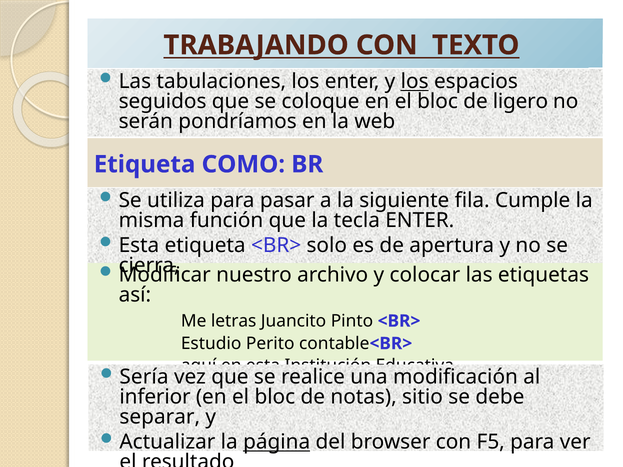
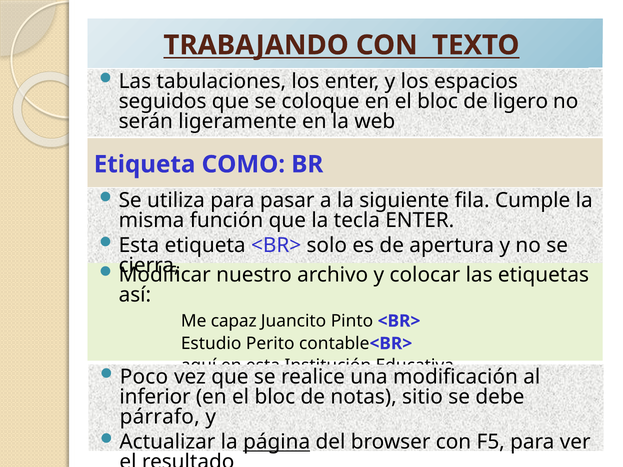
los at (415, 82) underline: present -> none
pondríamos: pondríamos -> ligeramente
letras: letras -> capaz
Sería: Sería -> Poco
separar: separar -> párrafo
